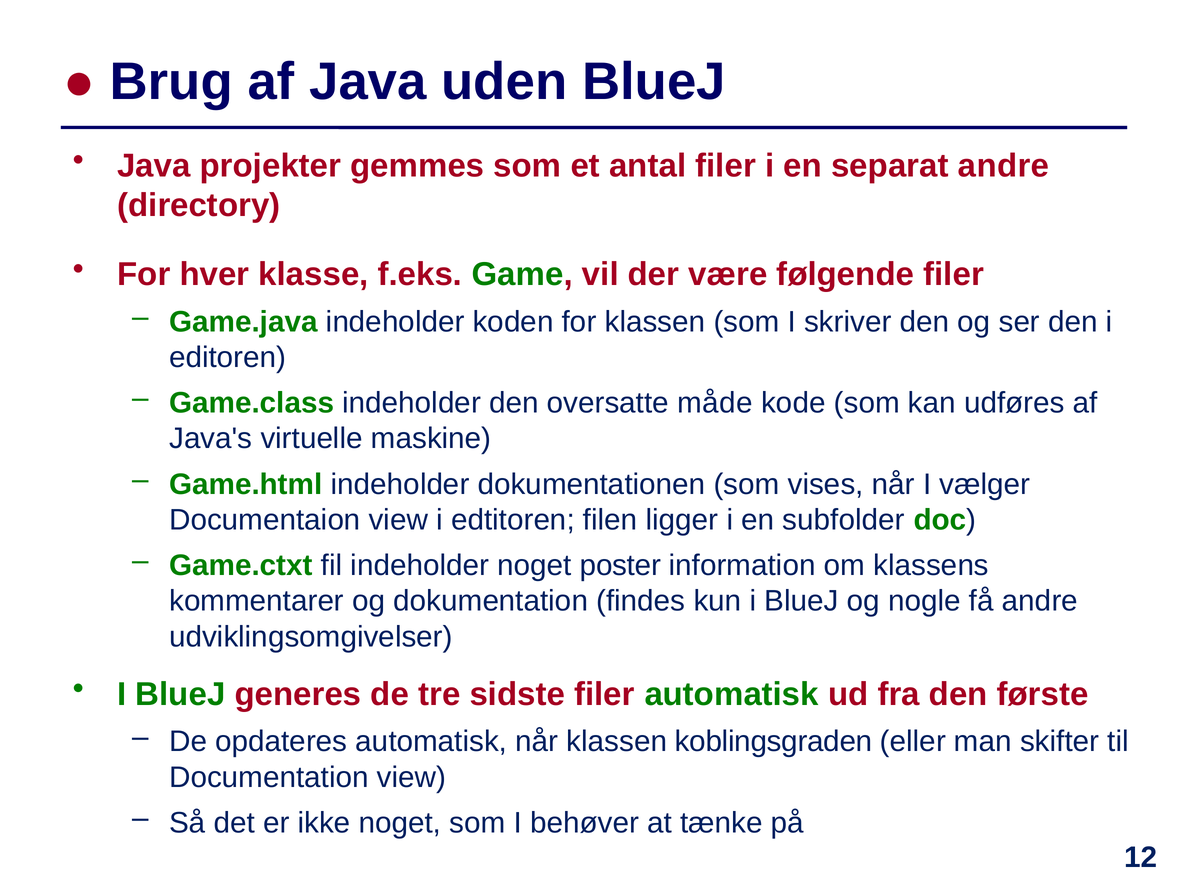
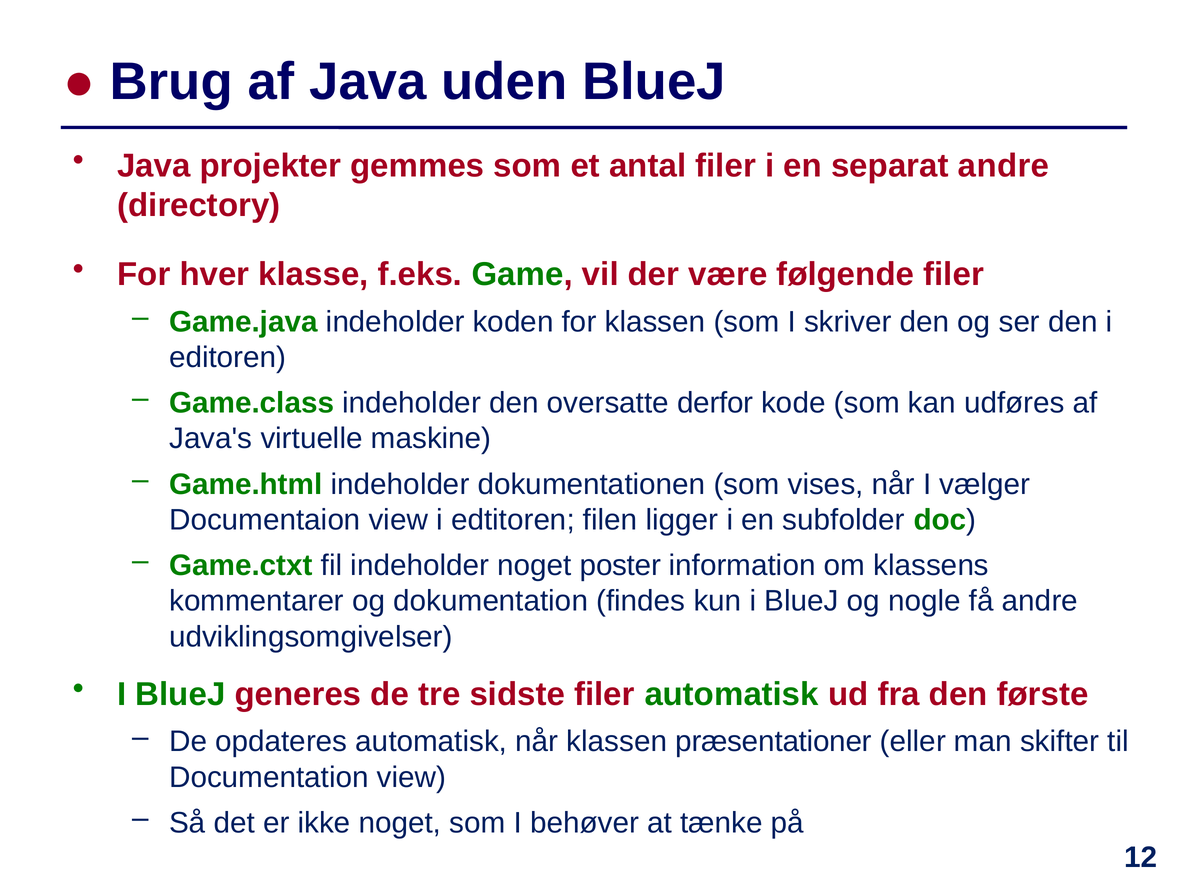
måde: måde -> derfor
koblingsgraden: koblingsgraden -> præsentationer
